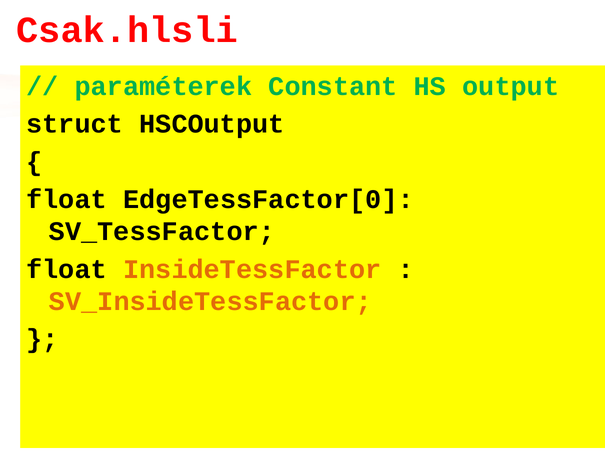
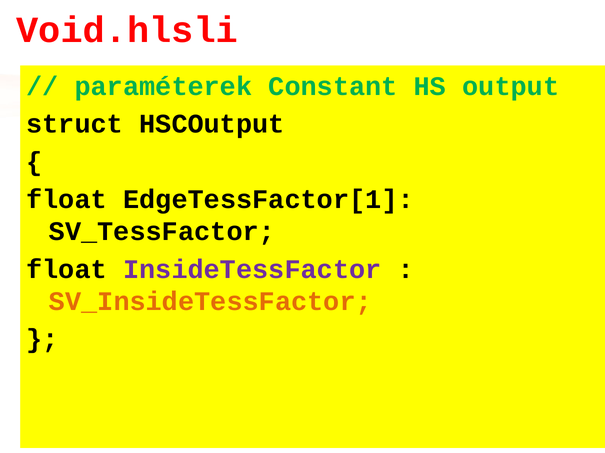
Csak.hlsli: Csak.hlsli -> Void.hlsli
EdgeTessFactor[0: EdgeTessFactor[0 -> EdgeTessFactor[1
InsideTessFactor colour: orange -> purple
